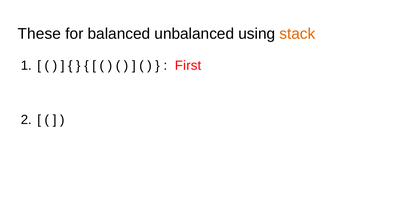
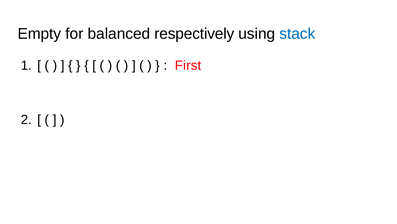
These: These -> Empty
unbalanced: unbalanced -> respectively
stack colour: orange -> blue
